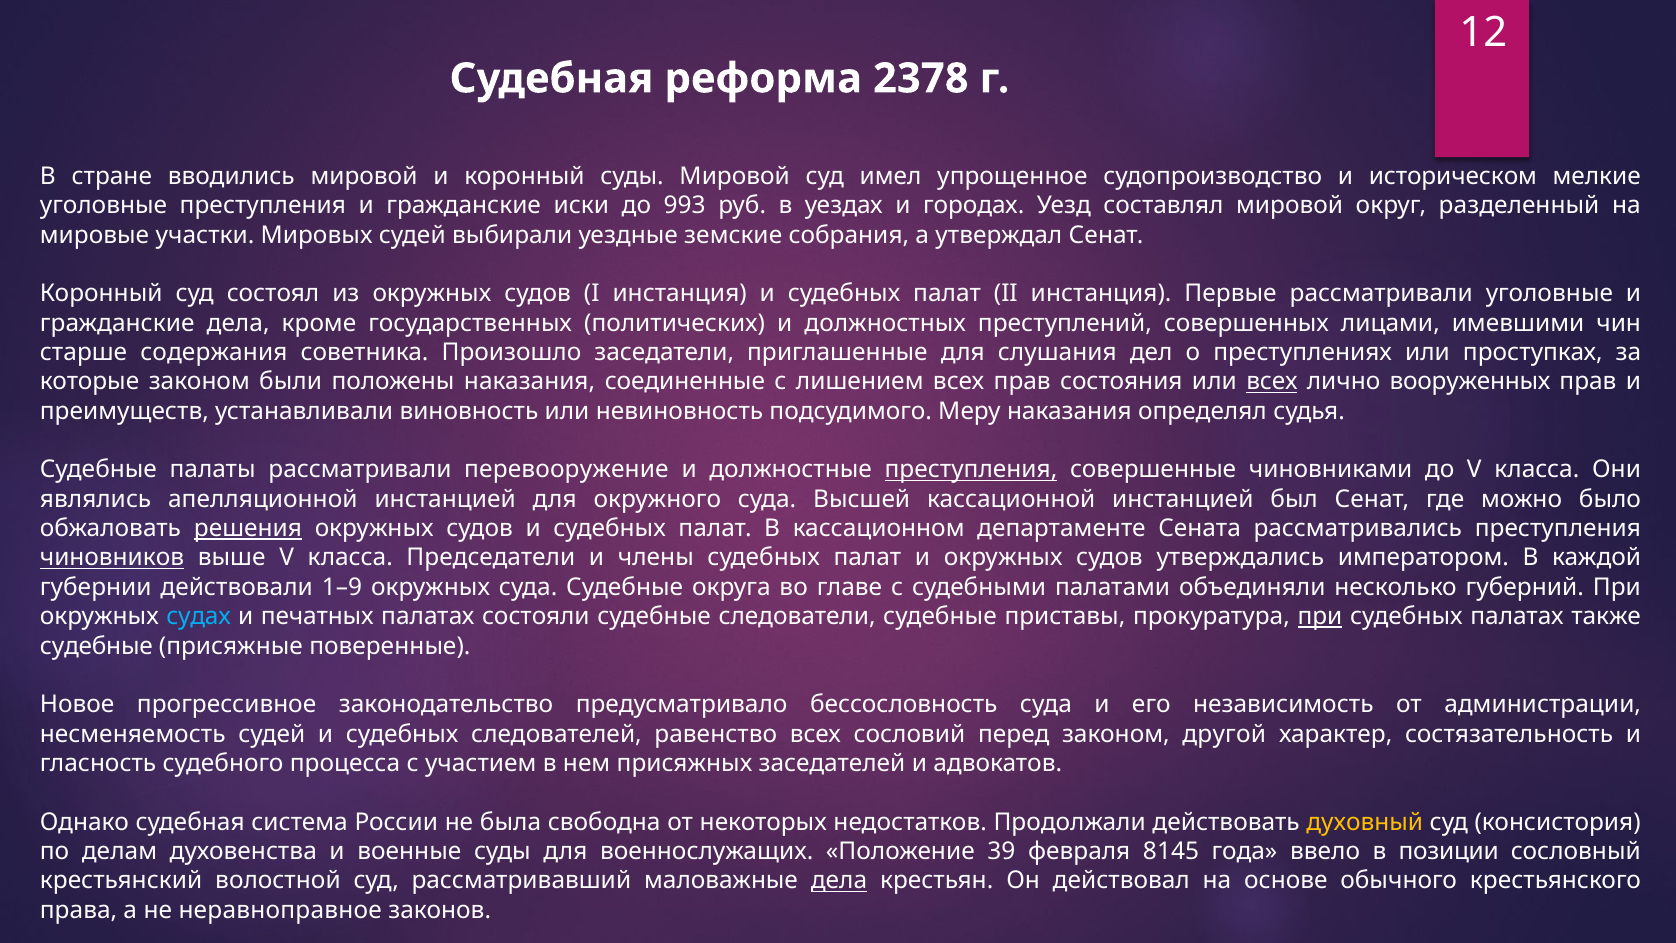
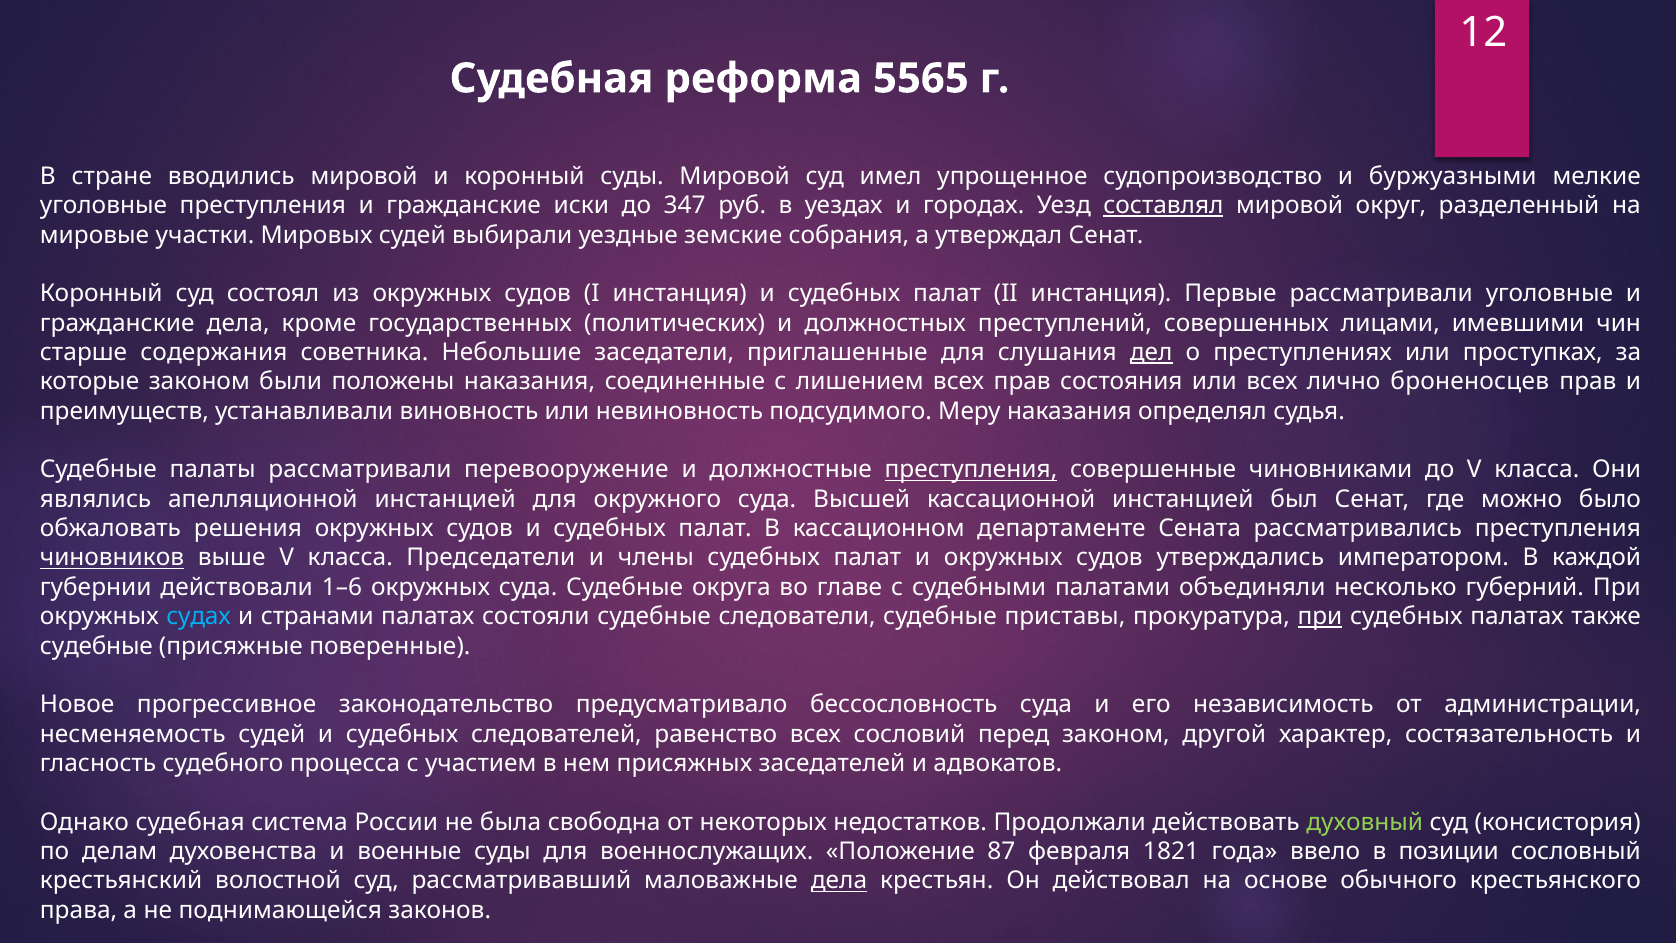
2378: 2378 -> 5565
историческом: историческом -> буржуазными
993: 993 -> 347
составлял underline: none -> present
Произошло: Произошло -> Небольшие
дел underline: none -> present
всех at (1272, 382) underline: present -> none
вооруженных: вооруженных -> броненосцев
решения underline: present -> none
1–9: 1–9 -> 1–6
печатных: печатных -> странами
духовный colour: yellow -> light green
39: 39 -> 87
8145: 8145 -> 1821
неравноправное: неравноправное -> поднимающейся
